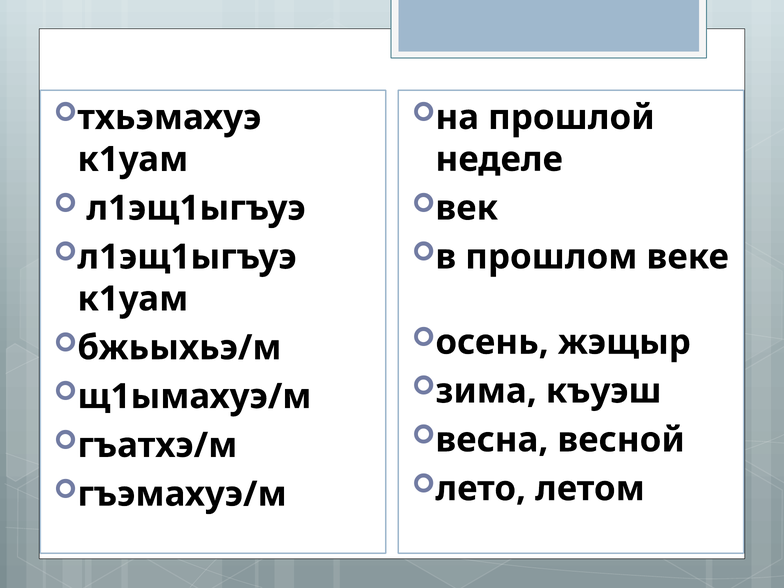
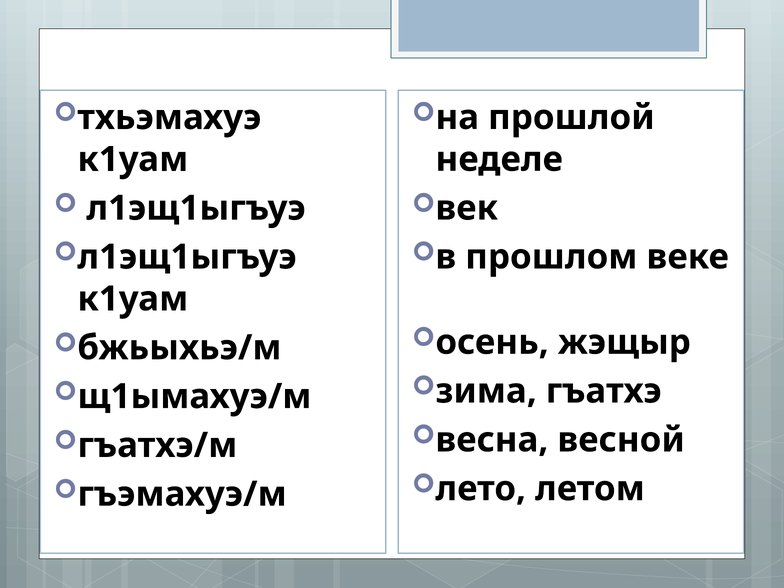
къуэш: къуэш -> гъатхэ
